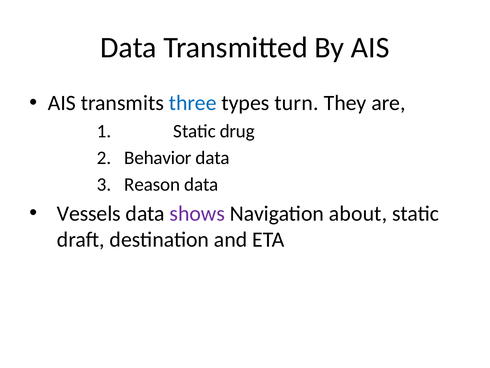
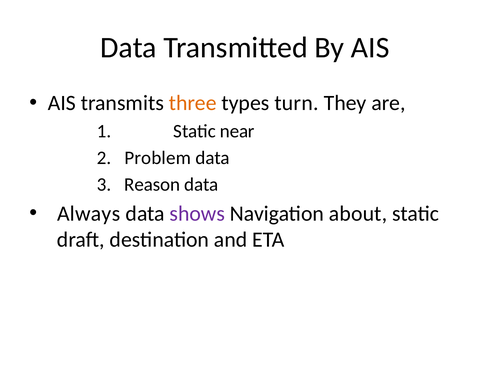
three colour: blue -> orange
drug: drug -> near
Behavior: Behavior -> Problem
Vessels: Vessels -> Always
